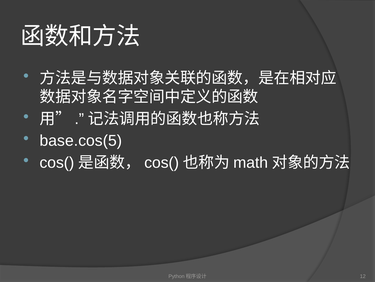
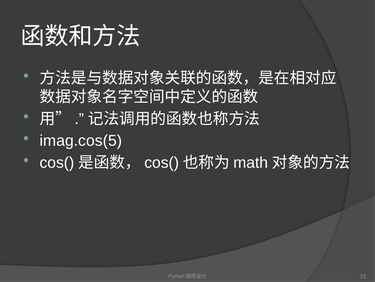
base.cos(5: base.cos(5 -> imag.cos(5
